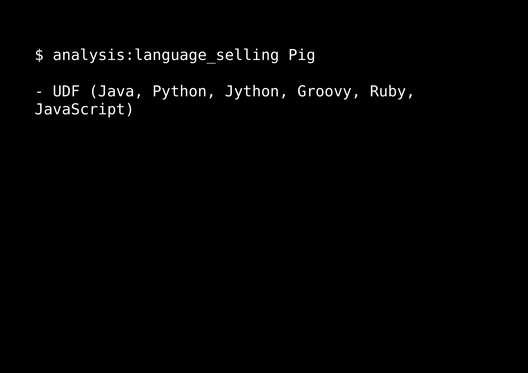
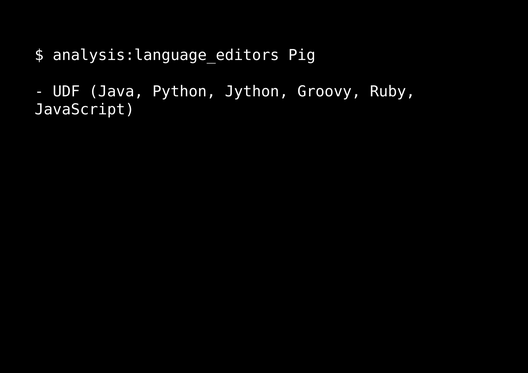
analysis:language_selling: analysis:language_selling -> analysis:language_editors
